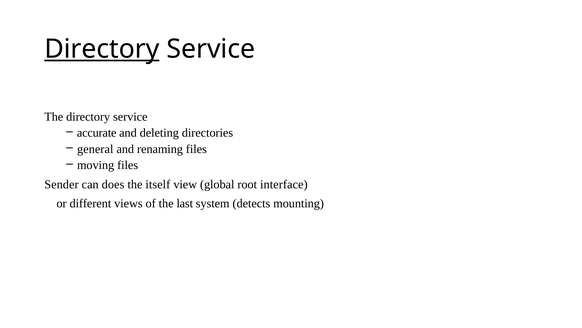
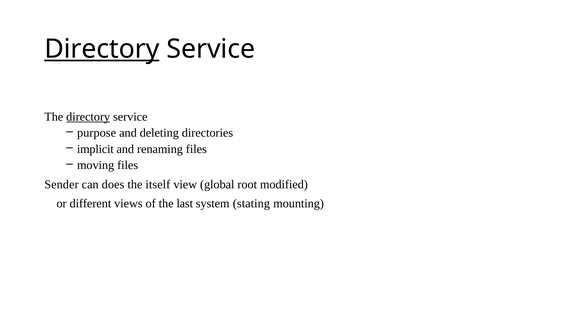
directory at (88, 116) underline: none -> present
accurate: accurate -> purpose
general: general -> implicit
interface: interface -> modified
detects: detects -> stating
